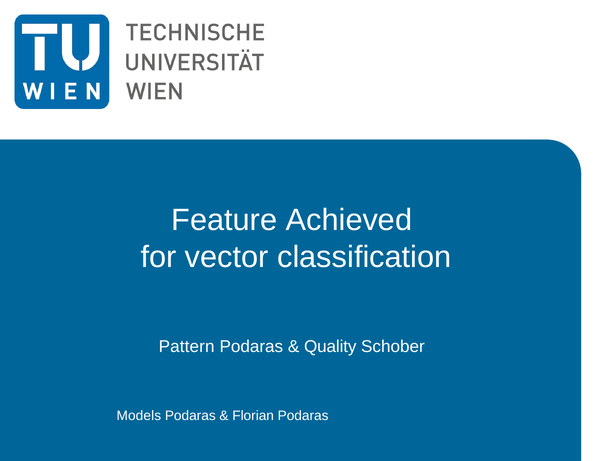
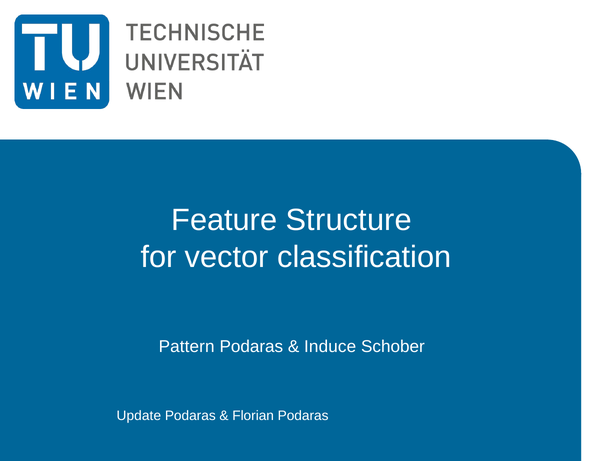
Achieved: Achieved -> Structure
Quality: Quality -> Induce
Models: Models -> Update
